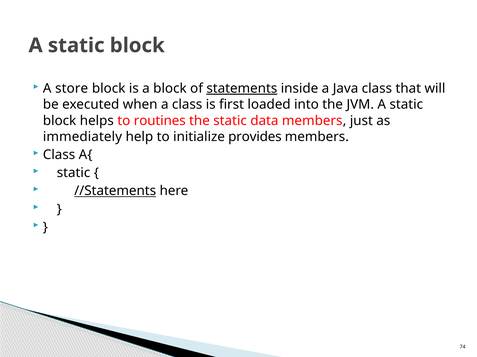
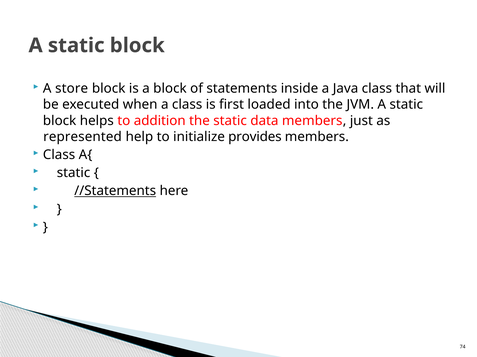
statements underline: present -> none
routines: routines -> addition
immediately: immediately -> represented
